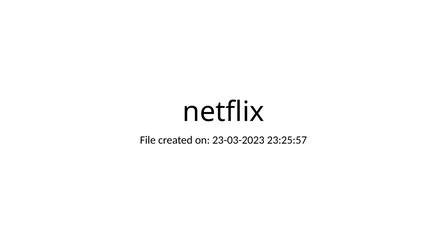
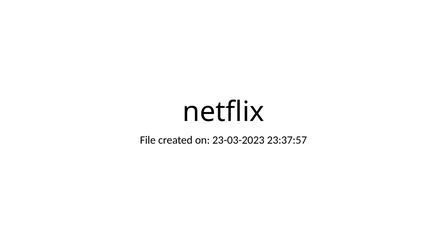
23:25:57: 23:25:57 -> 23:37:57
